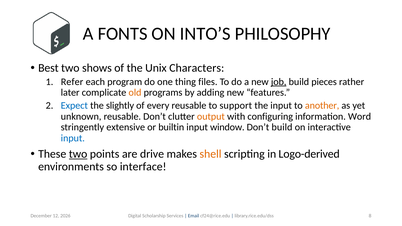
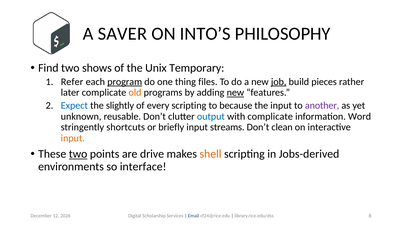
FONTS: FONTS -> SAVER
Best: Best -> Find
Characters: Characters -> Temporary
program underline: none -> present
new at (235, 93) underline: none -> present
every reusable: reusable -> scripting
support: support -> because
another colour: orange -> purple
output colour: orange -> blue
with configuring: configuring -> complicate
extensive: extensive -> shortcuts
builtin: builtin -> briefly
window: window -> streams
Don’t build: build -> clean
input at (73, 138) colour: blue -> orange
Logo-derived: Logo-derived -> Jobs-derived
